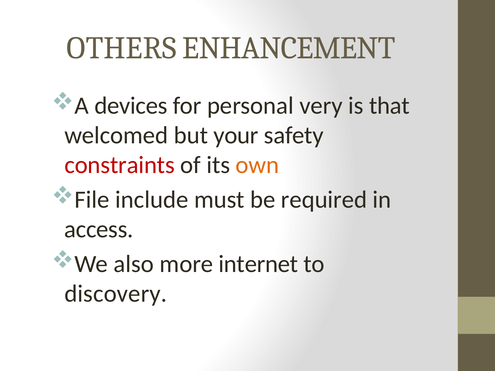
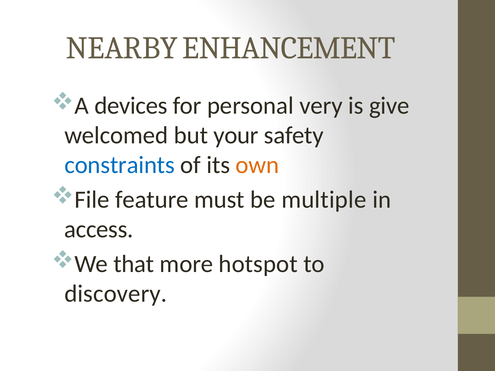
OTHERS: OTHERS -> NEARBY
that: that -> give
constraints colour: red -> blue
include: include -> feature
required: required -> multiple
also: also -> that
internet: internet -> hotspot
